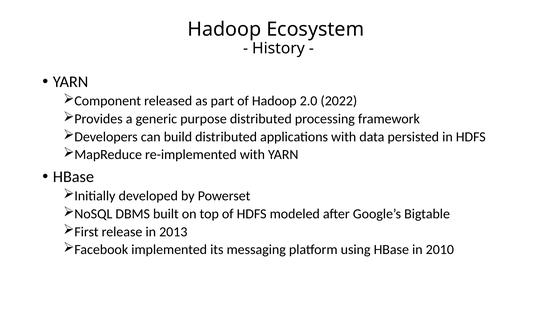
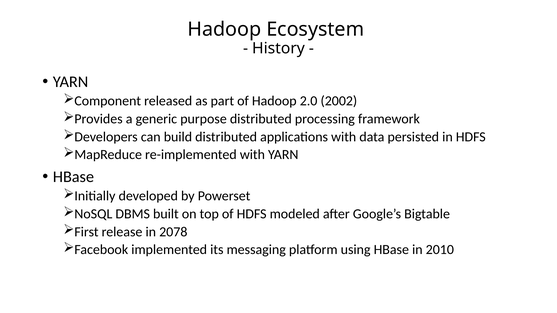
2022: 2022 -> 2002
2013: 2013 -> 2078
